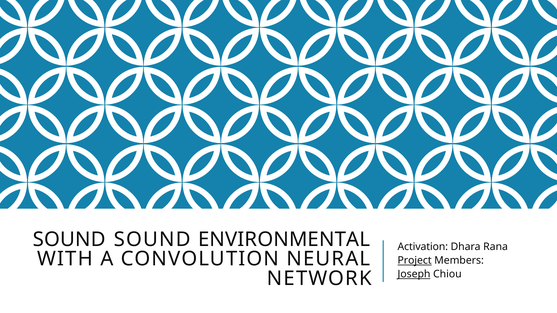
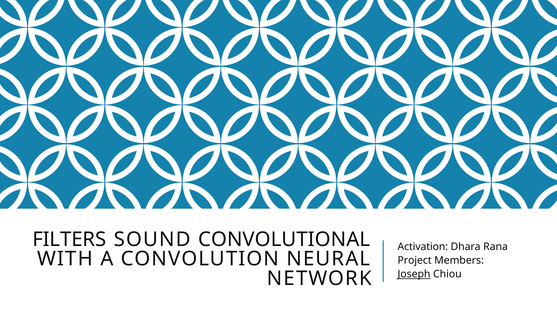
SOUND at (69, 240): SOUND -> FILTERS
ENVIRONMENTAL: ENVIRONMENTAL -> CONVOLUTIONAL
Project underline: present -> none
